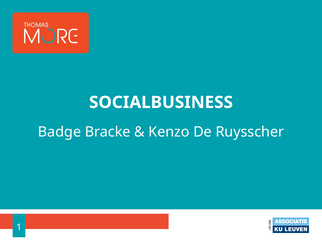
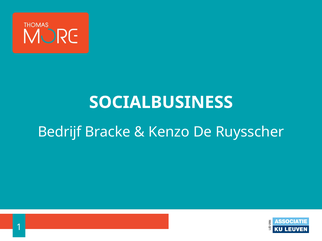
Badge: Badge -> Bedrijf
